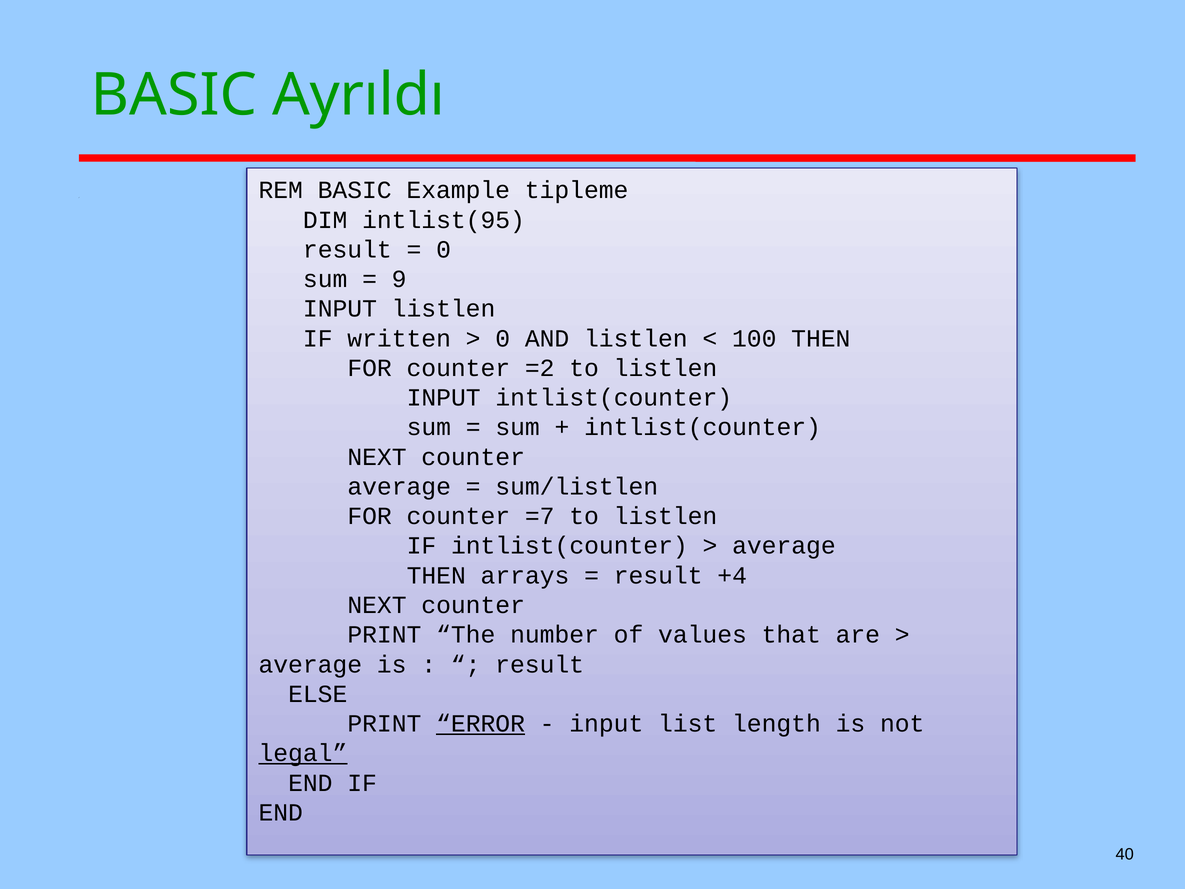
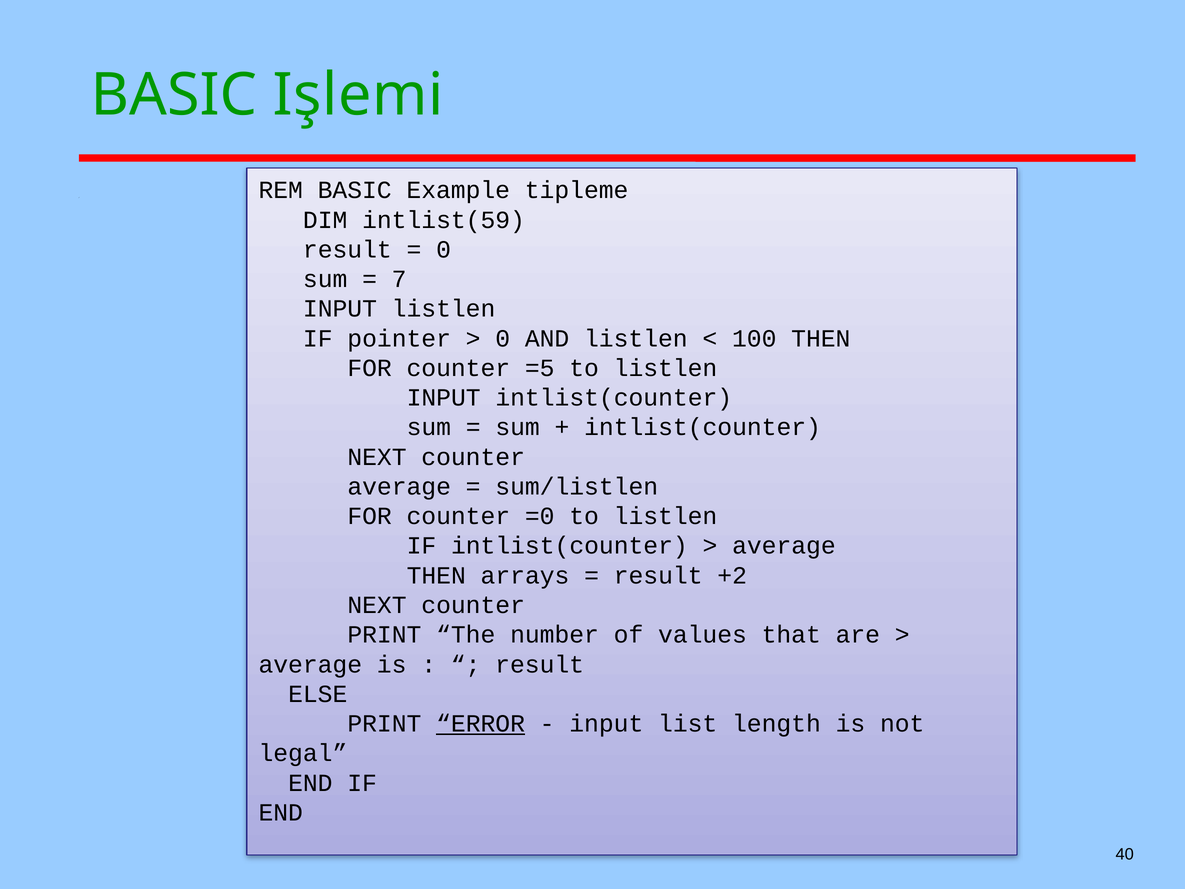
Ayrıldı: Ayrıldı -> Işlemi
intlist(95: intlist(95 -> intlist(59
9: 9 -> 7
written: written -> pointer
=2: =2 -> =5
=7: =7 -> =0
+4: +4 -> +2
legal underline: present -> none
